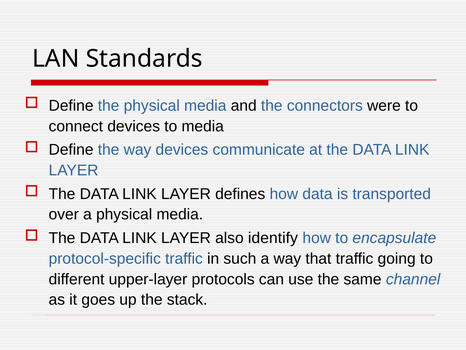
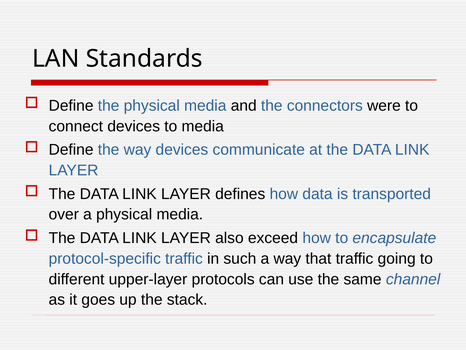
identify: identify -> exceed
